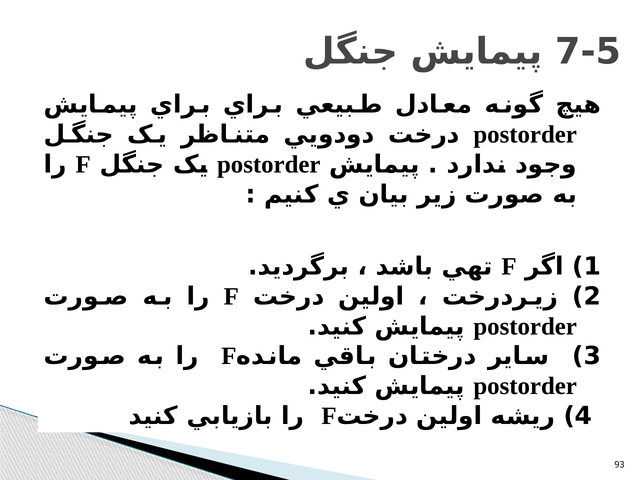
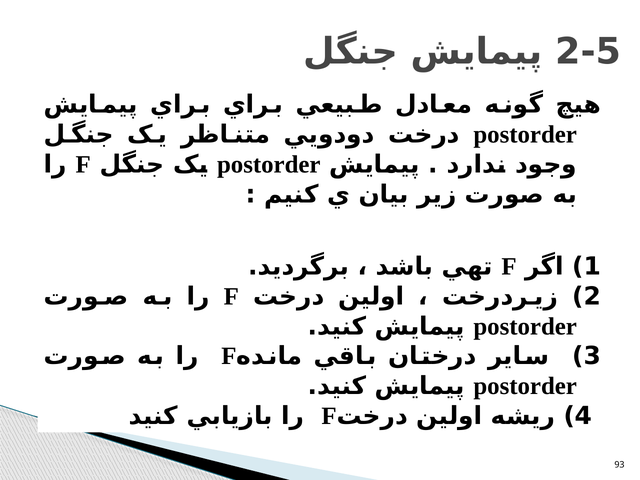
7-5: 7-5 -> 2-5
